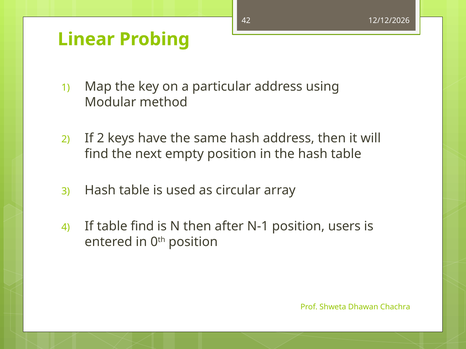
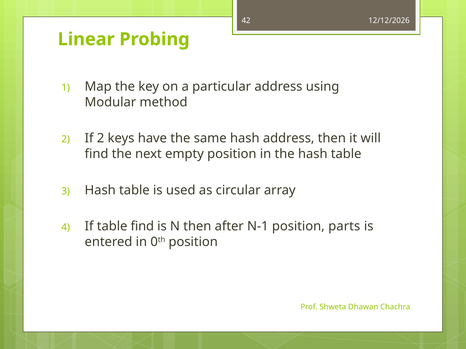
users: users -> parts
